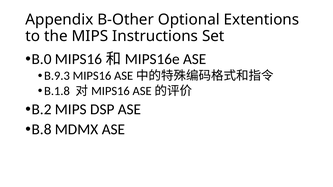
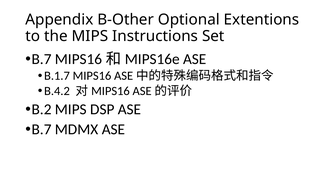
B.0 at (42, 59): B.0 -> B.7
B.9.3: B.9.3 -> B.1.7
B.1.8: B.1.8 -> B.4.2
B.8 at (42, 130): B.8 -> B.7
